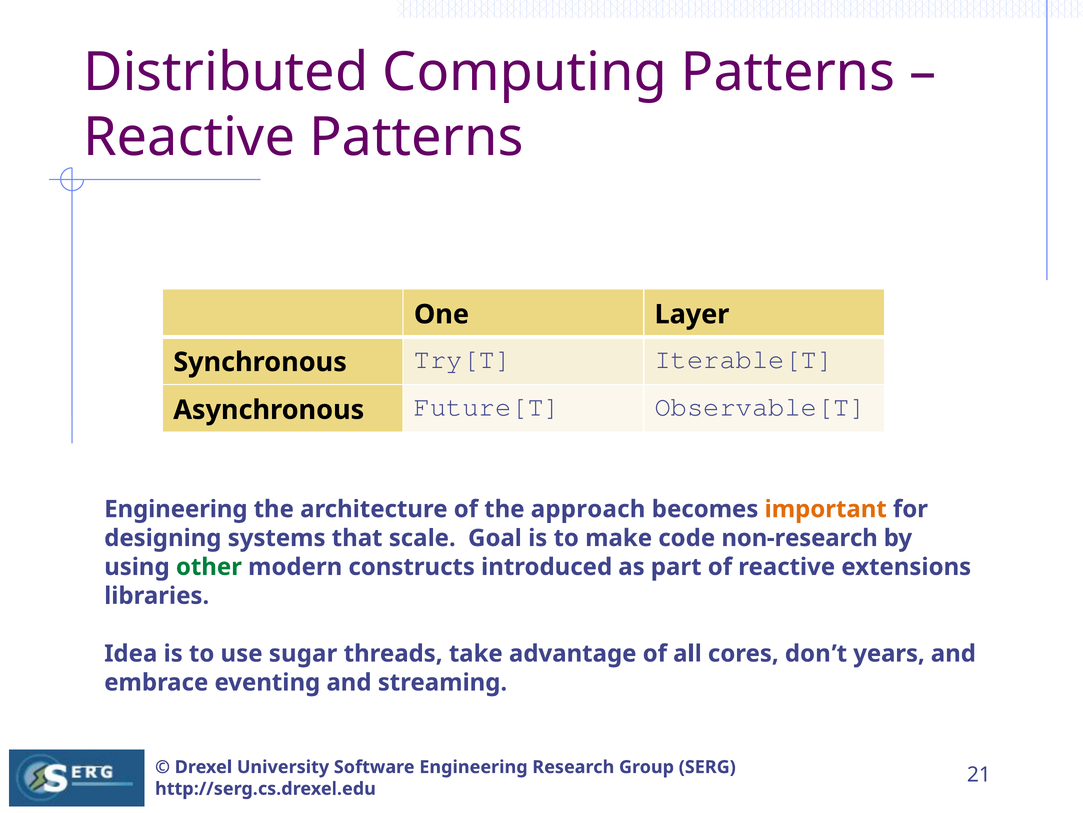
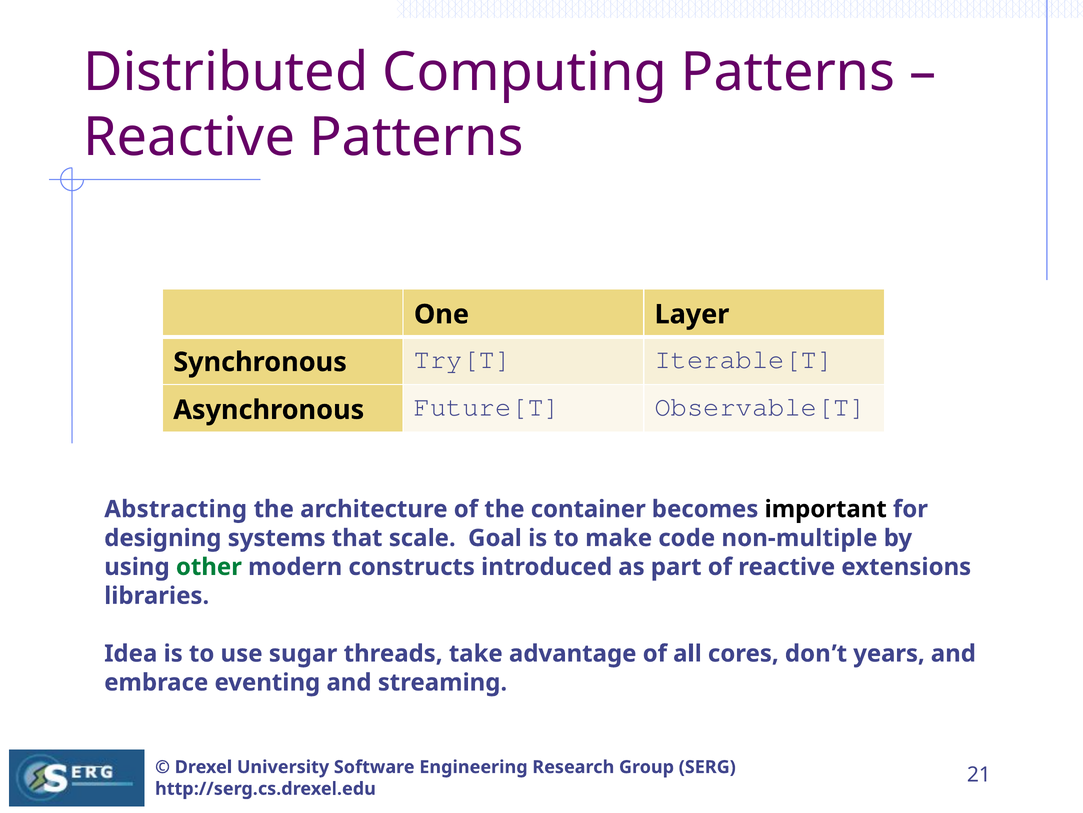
Engineering at (176, 509): Engineering -> Abstracting
approach: approach -> container
important colour: orange -> black
non-research: non-research -> non-multiple
